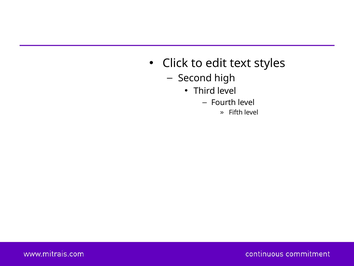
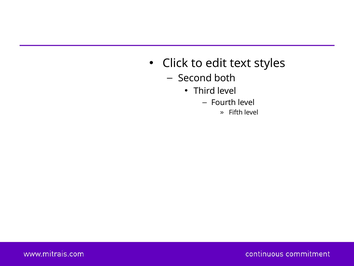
high: high -> both
